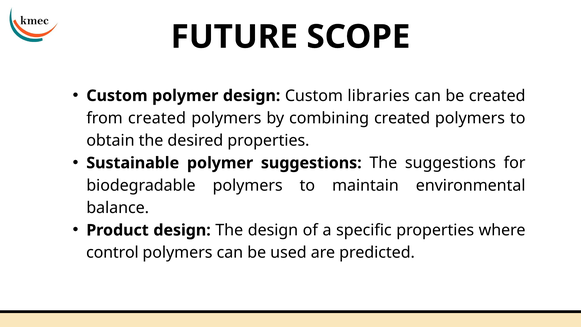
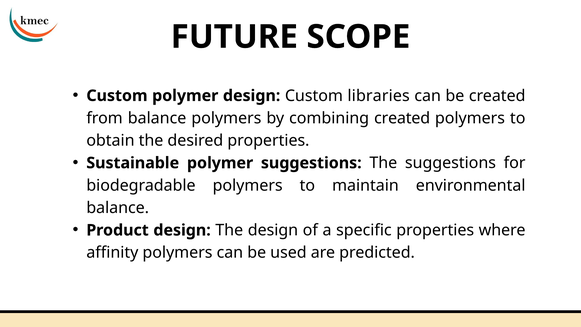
from created: created -> balance
control: control -> affinity
